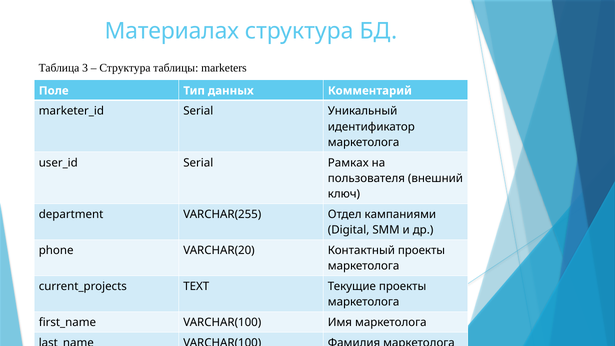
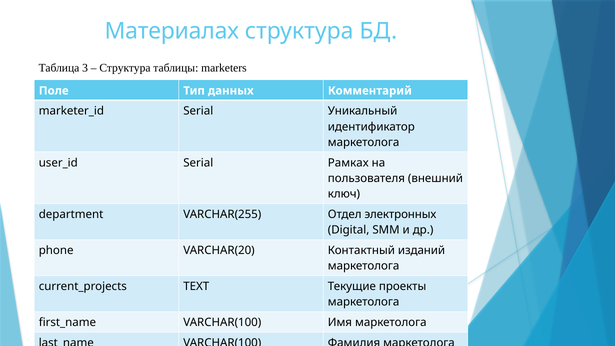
кампаниями: кампаниями -> электронных
Контактный проекты: проекты -> изданий
